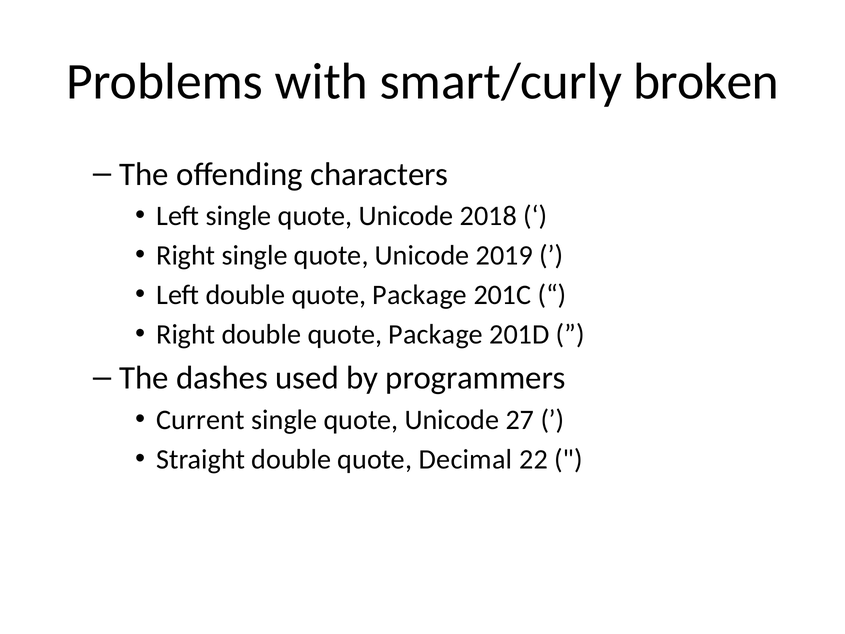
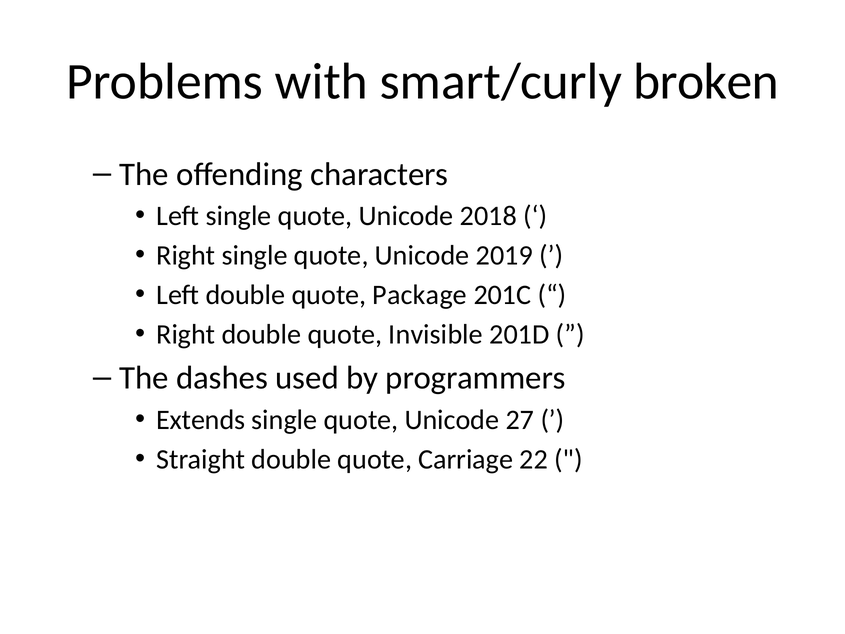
Right double quote Package: Package -> Invisible
Current: Current -> Extends
Decimal: Decimal -> Carriage
